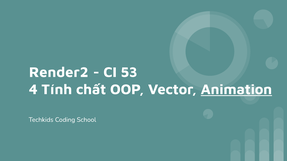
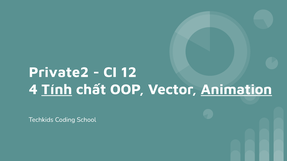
Render2: Render2 -> Private2
53: 53 -> 12
Tính underline: none -> present
